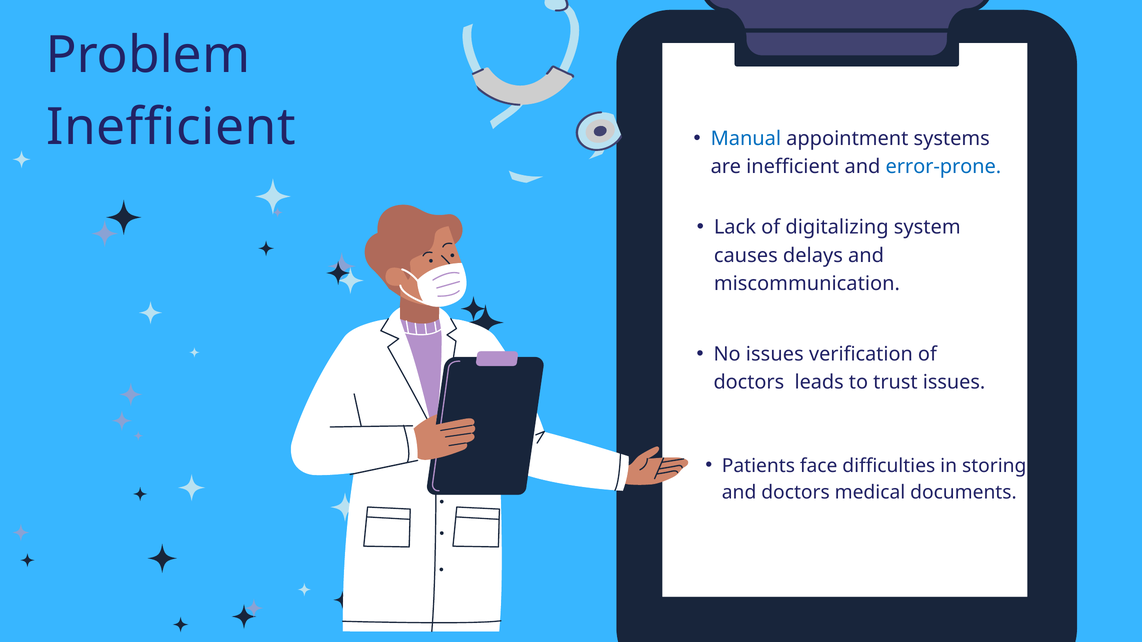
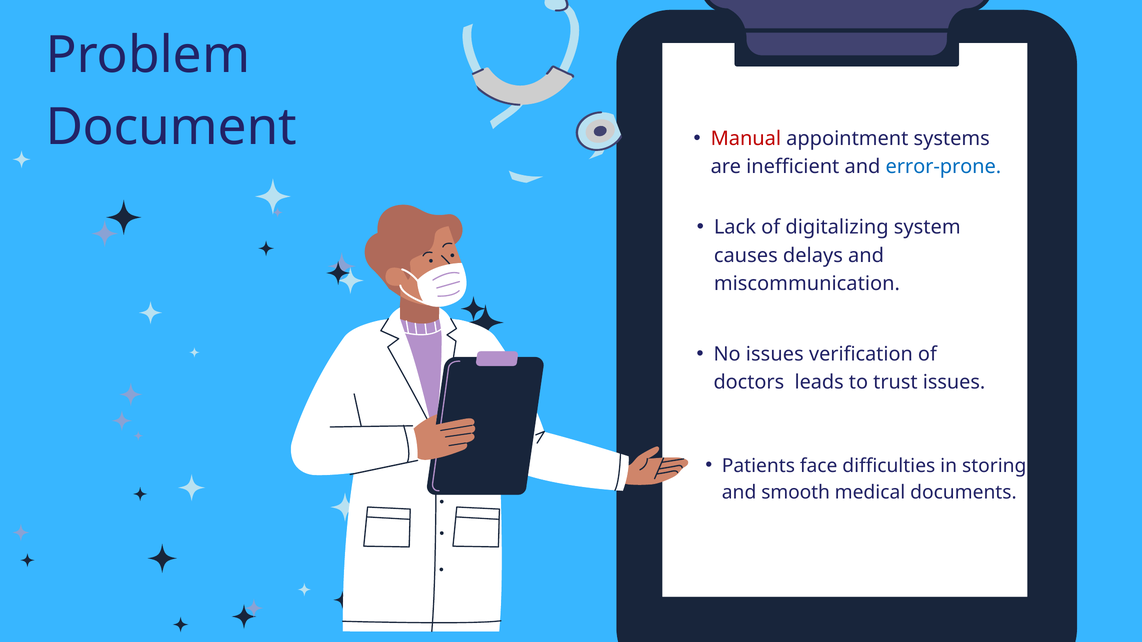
Inefficient at (171, 127): Inefficient -> Document
Manual colour: blue -> red
and doctors: doctors -> smooth
